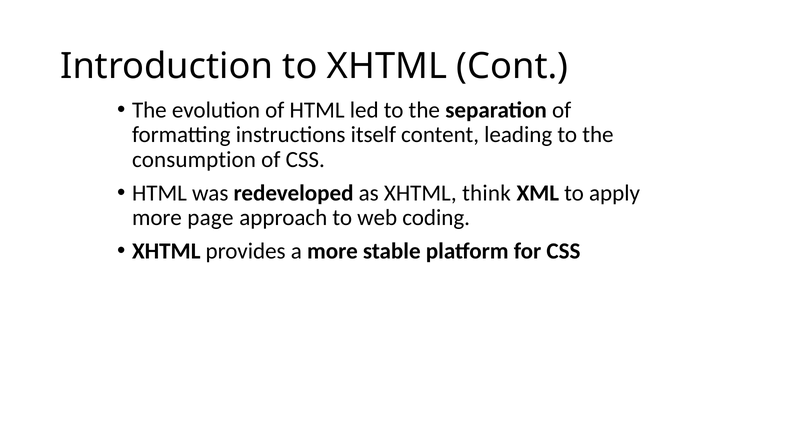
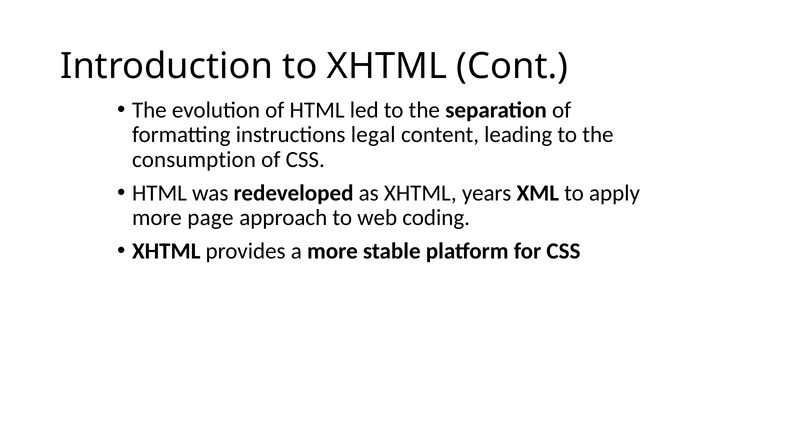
itself: itself -> legal
think: think -> years
